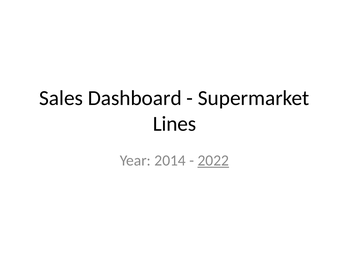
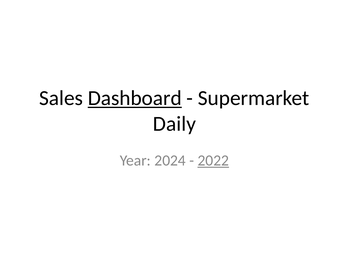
Dashboard underline: none -> present
Lines: Lines -> Daily
2014: 2014 -> 2024
